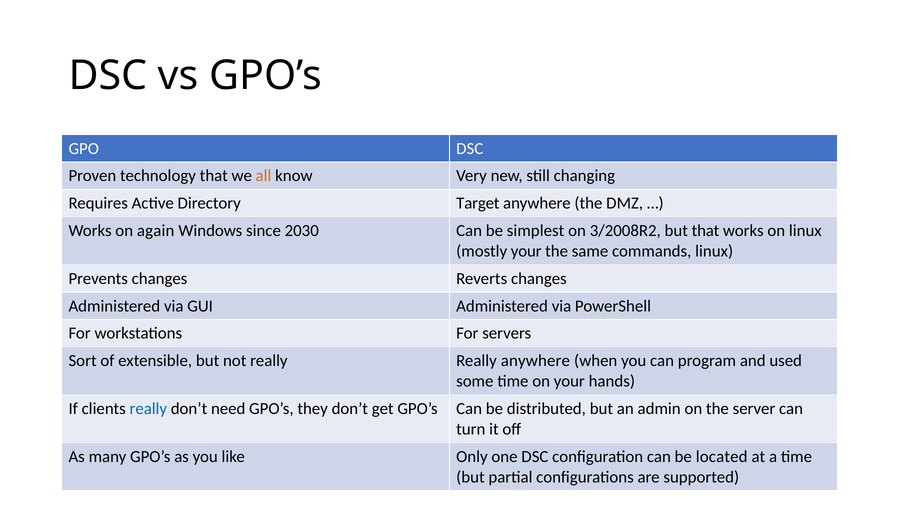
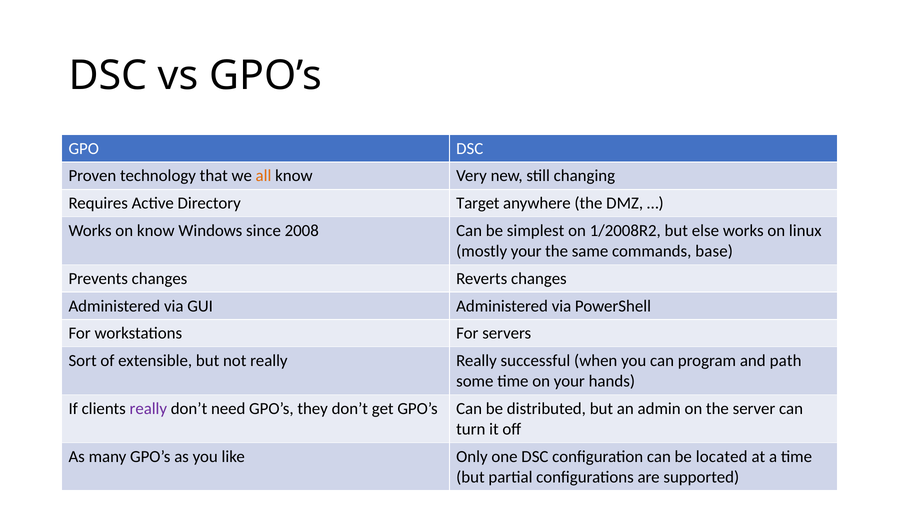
on again: again -> know
2030: 2030 -> 2008
3/2008R2: 3/2008R2 -> 1/2008R2
but that: that -> else
commands linux: linux -> base
Really anywhere: anywhere -> successful
used: used -> path
really at (148, 408) colour: blue -> purple
